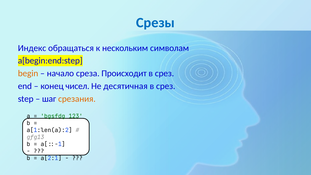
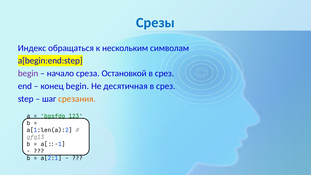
begin at (28, 73) colour: orange -> purple
Происходит: Происходит -> Остановкой
конец чисел: чисел -> begin
